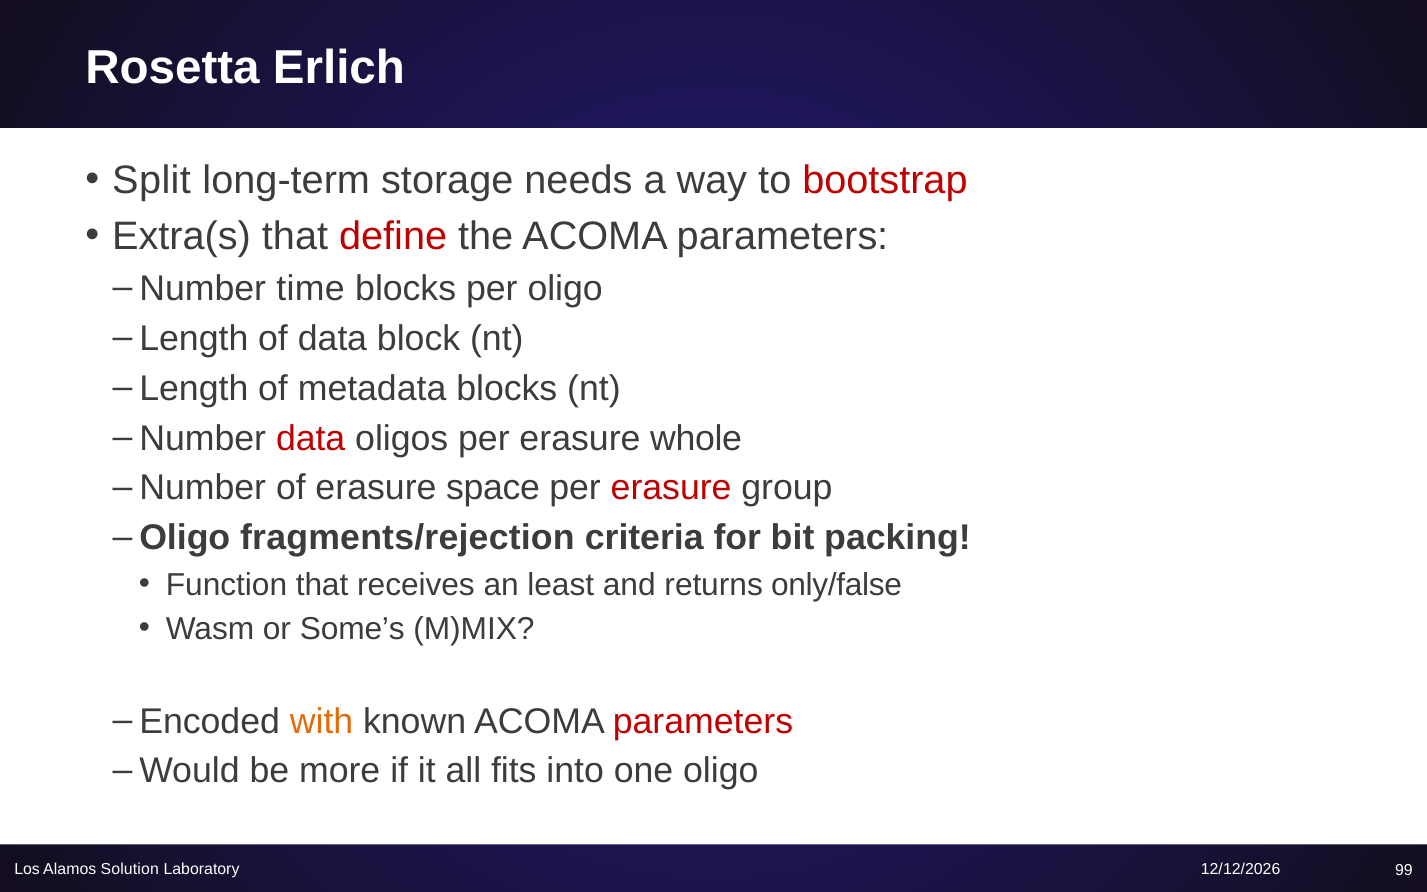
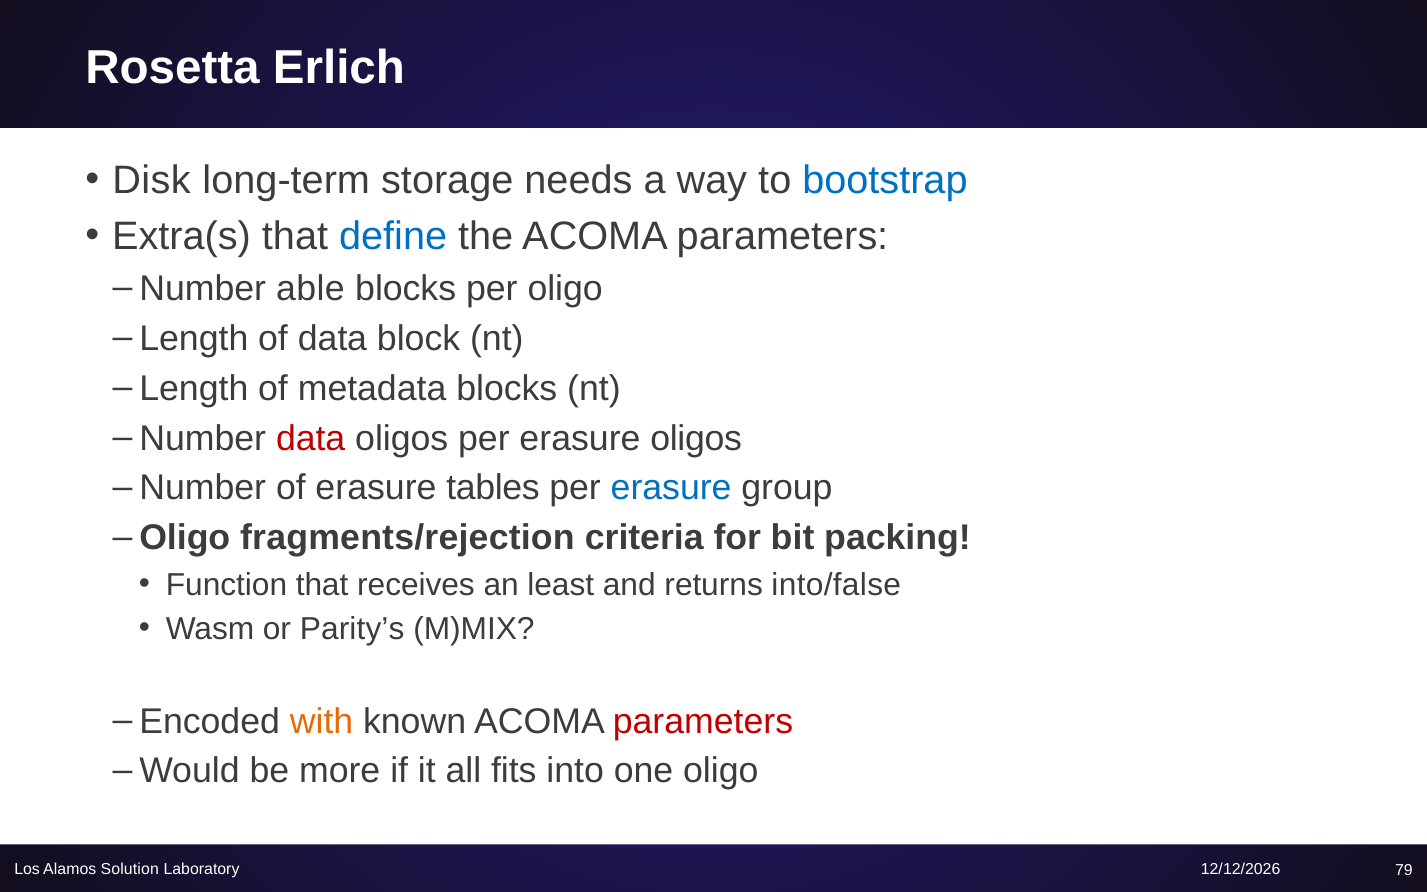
Split: Split -> Disk
bootstrap colour: red -> blue
define colour: red -> blue
time: time -> able
erasure whole: whole -> oligos
space: space -> tables
erasure at (671, 488) colour: red -> blue
only/false: only/false -> into/false
Some’s: Some’s -> Parity’s
99: 99 -> 79
